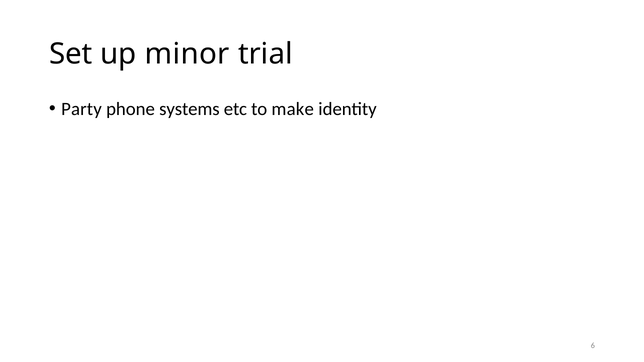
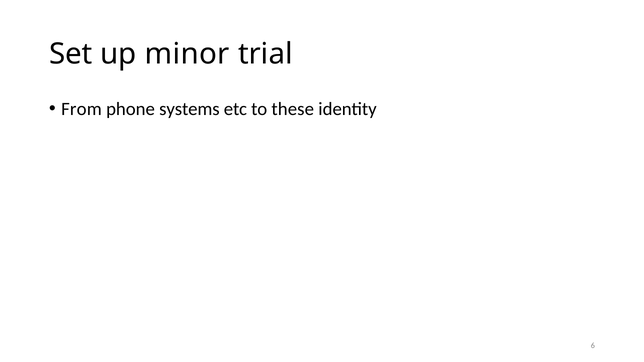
Party: Party -> From
make: make -> these
